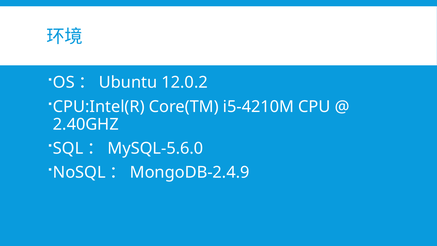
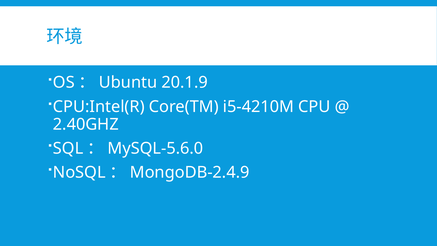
12.0.2: 12.0.2 -> 20.1.9
